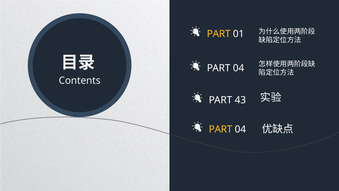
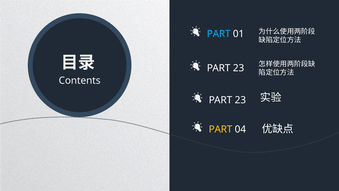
PART at (219, 34) colour: yellow -> light blue
04 at (239, 68): 04 -> 23
43 at (240, 100): 43 -> 23
